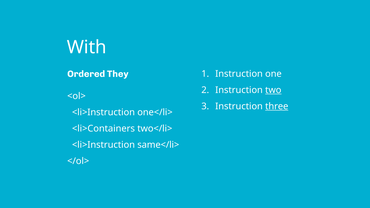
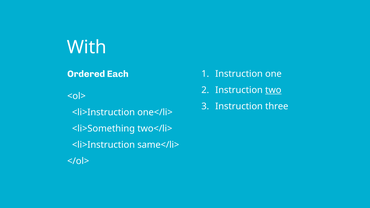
They: They -> Each
three underline: present -> none
<li>Containers: <li>Containers -> <li>Something
